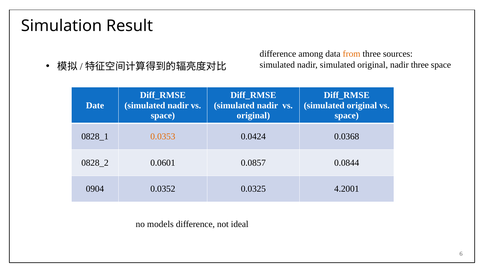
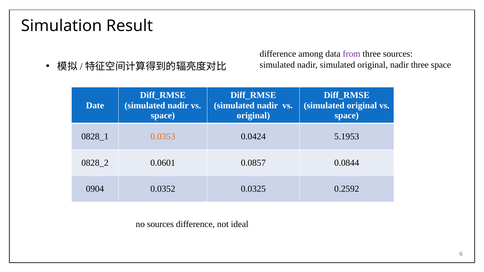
from colour: orange -> purple
0.0368: 0.0368 -> 5.1953
4.2001: 4.2001 -> 0.2592
no models: models -> sources
